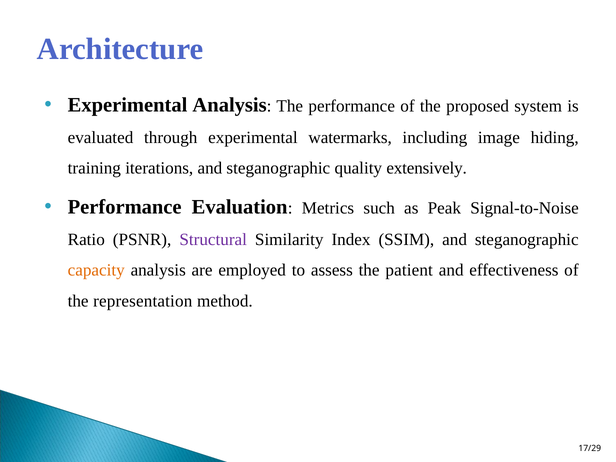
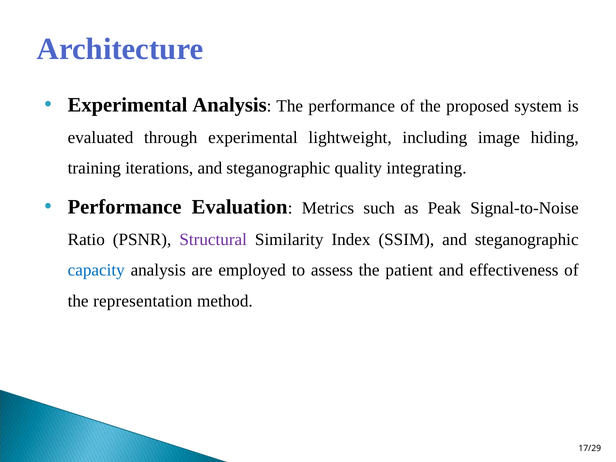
watermarks: watermarks -> lightweight
extensively: extensively -> integrating
capacity colour: orange -> blue
